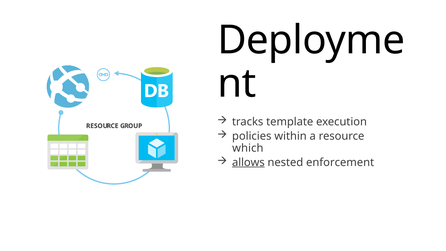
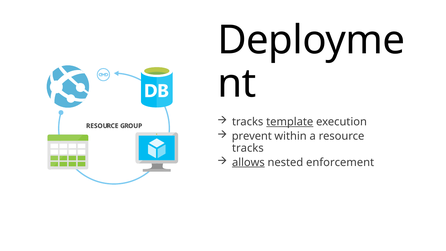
template underline: none -> present
policies: policies -> prevent
which at (248, 148): which -> tracks
